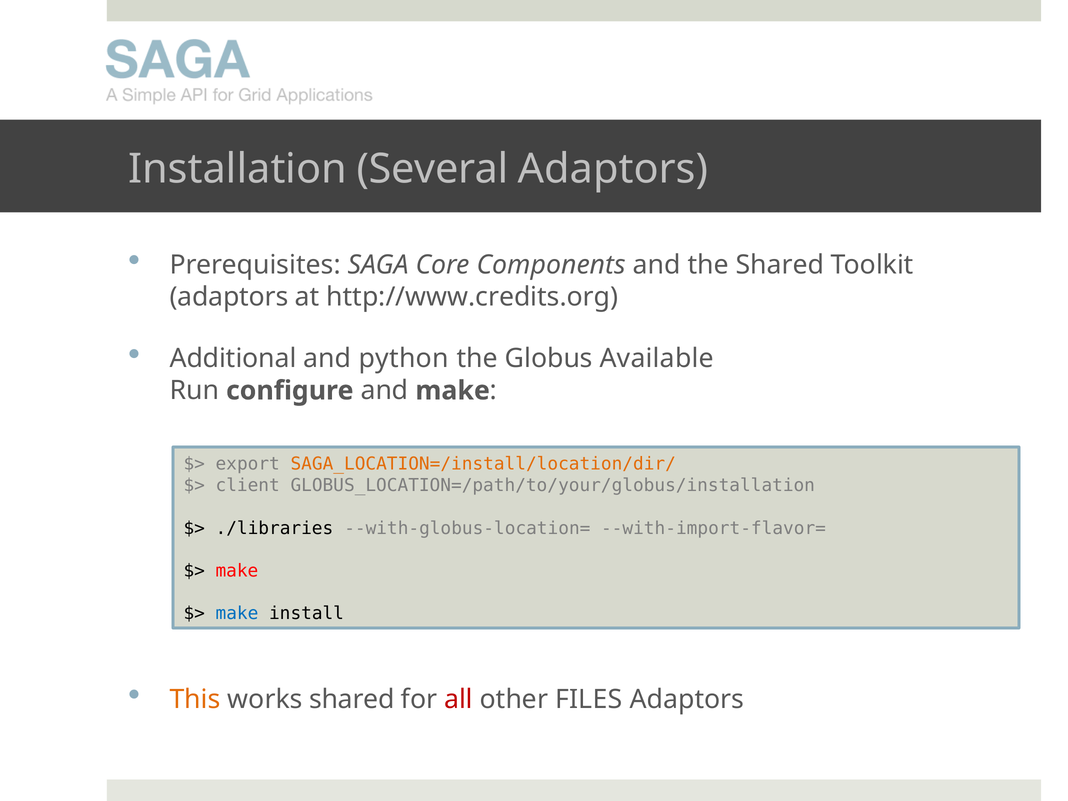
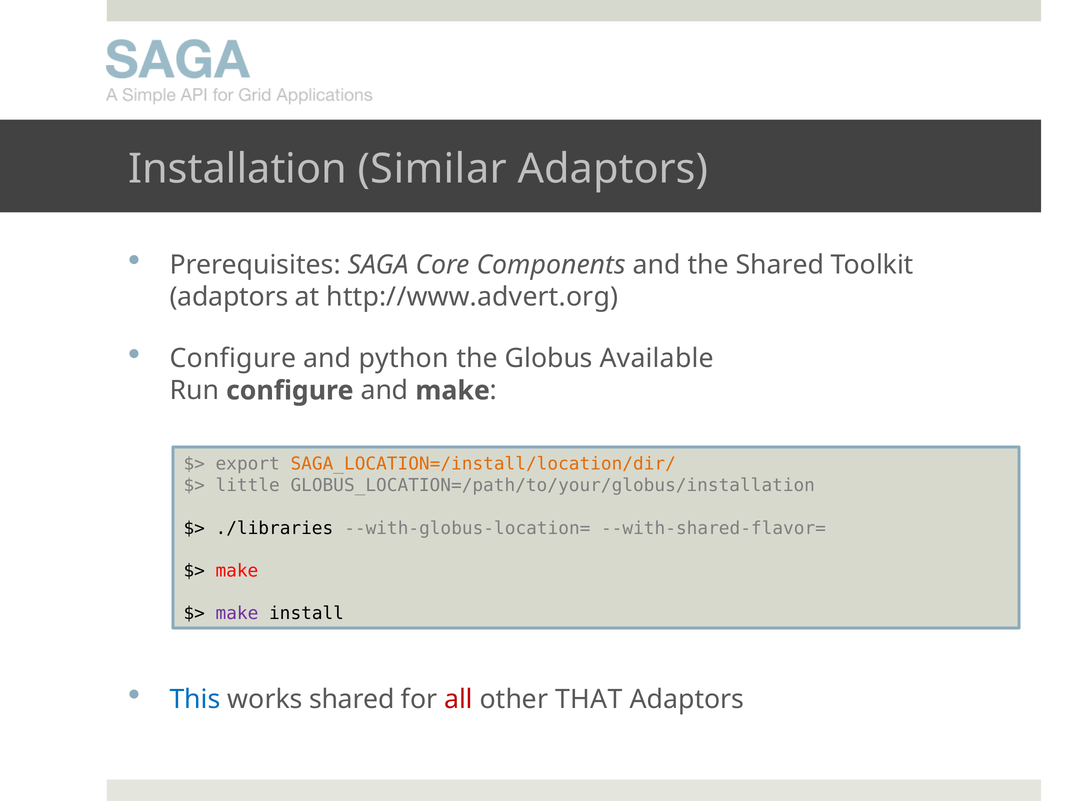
Several: Several -> Similar
http://www.credits.org: http://www.credits.org -> http://www.advert.org
Additional at (233, 359): Additional -> Configure
client: client -> little
--with-import-flavor=: --with-import-flavor= -> --with-shared-flavor=
make at (237, 614) colour: blue -> purple
This colour: orange -> blue
FILES: FILES -> THAT
